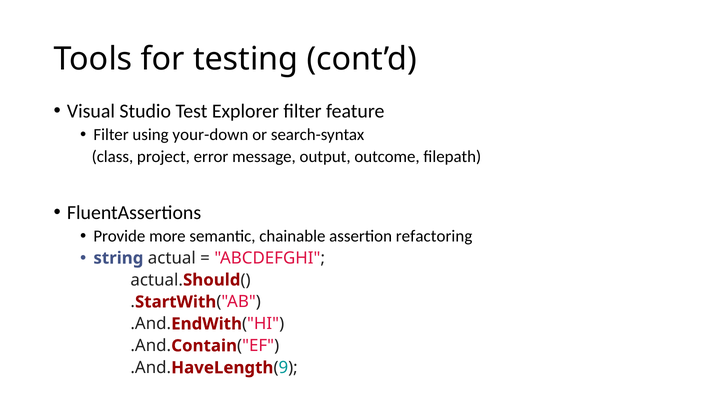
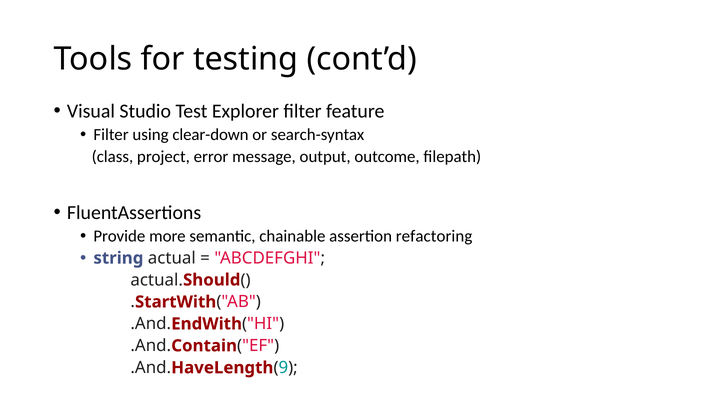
your-down: your-down -> clear-down
